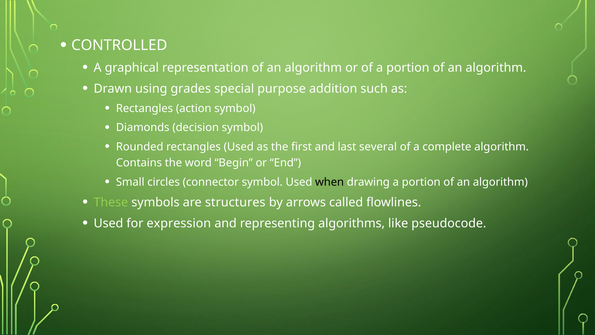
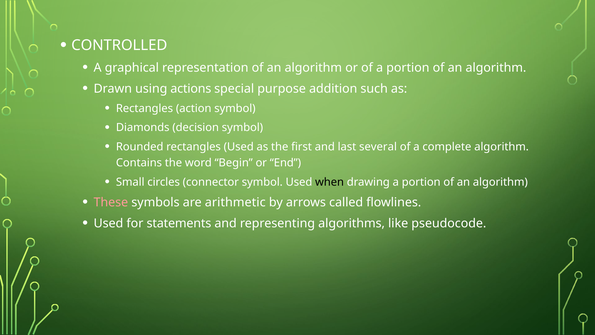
grades: grades -> actions
These colour: light green -> pink
structures: structures -> arithmetic
expression: expression -> statements
